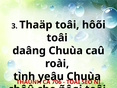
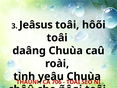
Thaäp: Thaäp -> Jeâsus
